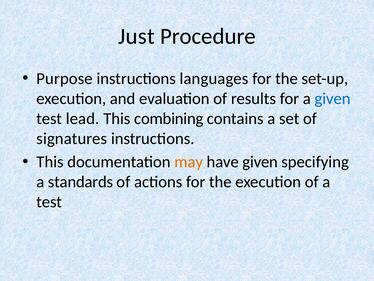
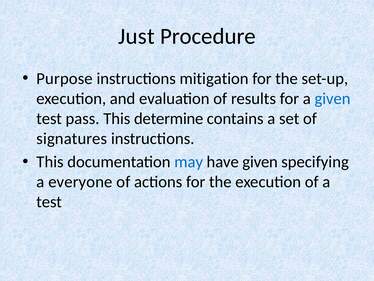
languages: languages -> mitigation
lead: lead -> pass
combining: combining -> determine
may colour: orange -> blue
standards: standards -> everyone
